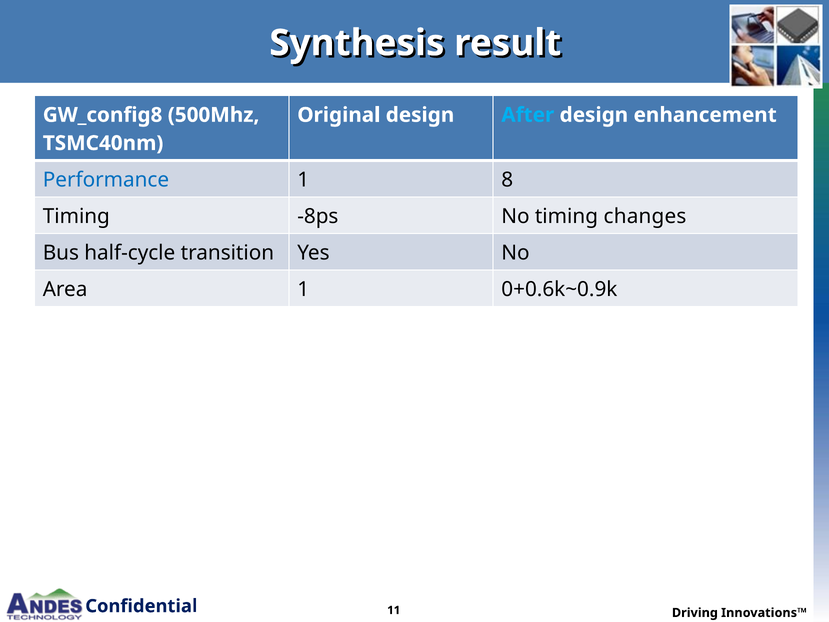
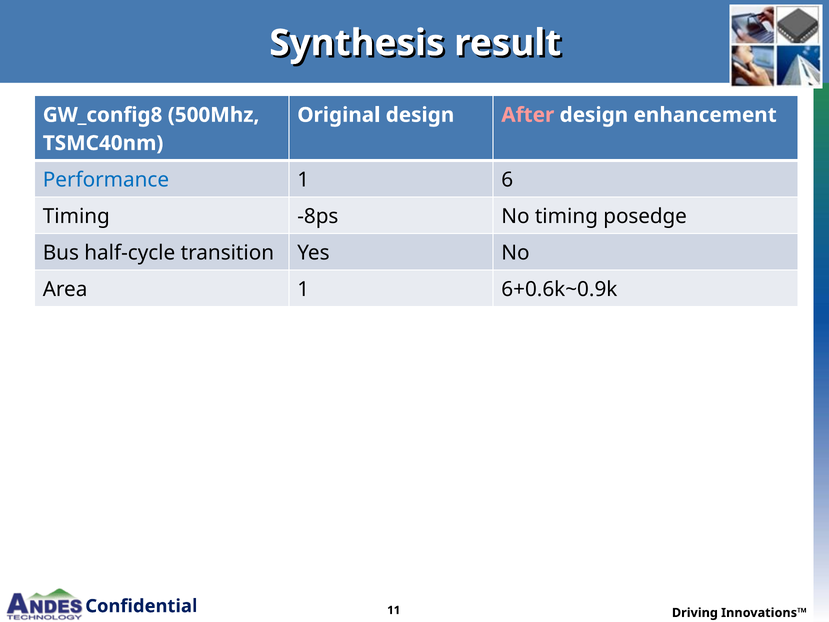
After colour: light blue -> pink
8: 8 -> 6
changes: changes -> posedge
0+0.6k~0.9k: 0+0.6k~0.9k -> 6+0.6k~0.9k
